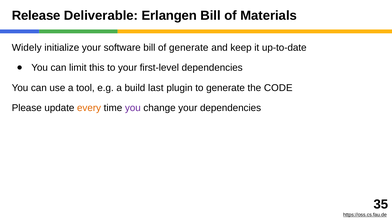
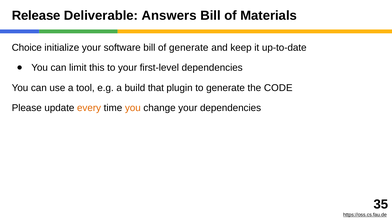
Erlangen: Erlangen -> Answers
Widely: Widely -> Choice
last: last -> that
you at (133, 108) colour: purple -> orange
